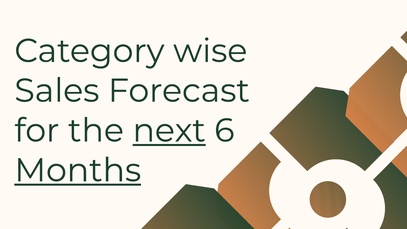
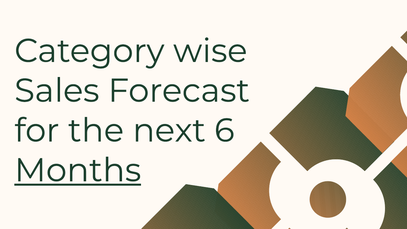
next underline: present -> none
